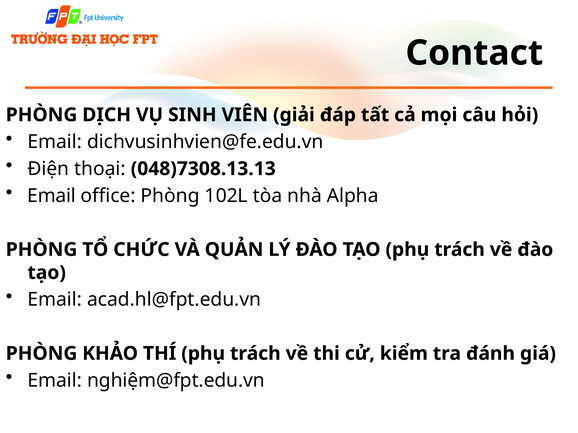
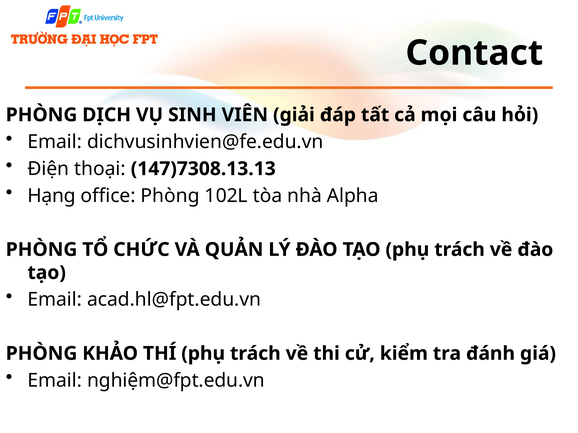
048)7308.13.13: 048)7308.13.13 -> 147)7308.13.13
Email at (52, 196): Email -> Hạng
